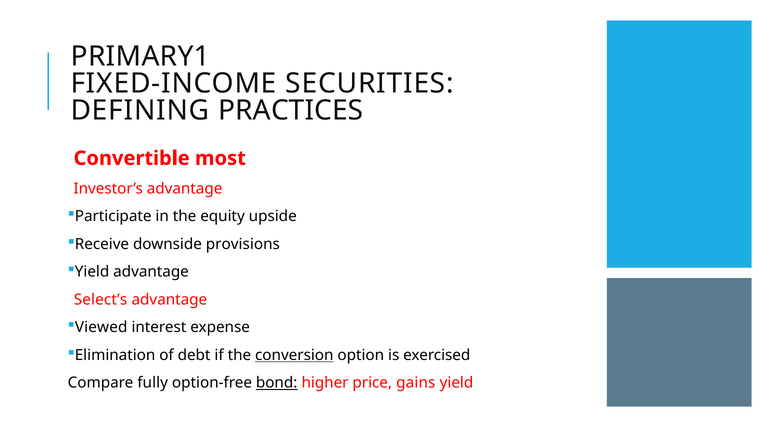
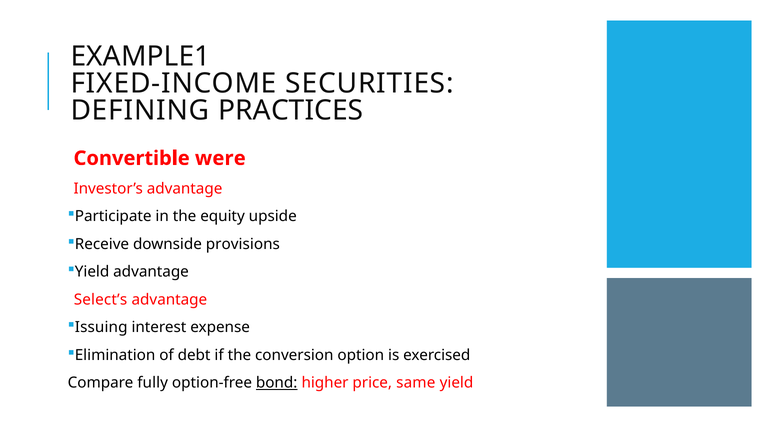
PRIMARY1: PRIMARY1 -> EXAMPLE1
most: most -> were
Viewed: Viewed -> Issuing
conversion underline: present -> none
gains: gains -> same
